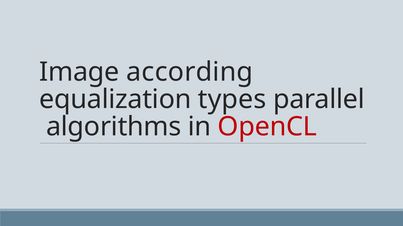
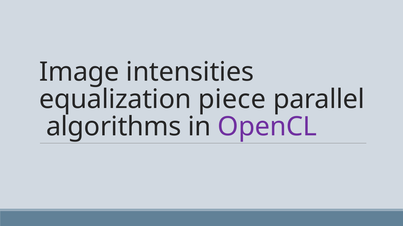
according: according -> intensities
types: types -> piece
OpenCL colour: red -> purple
